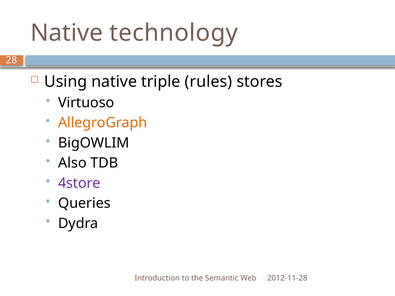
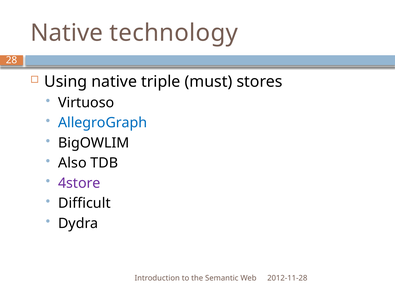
rules: rules -> must
AllegroGraph colour: orange -> blue
Queries: Queries -> Difficult
